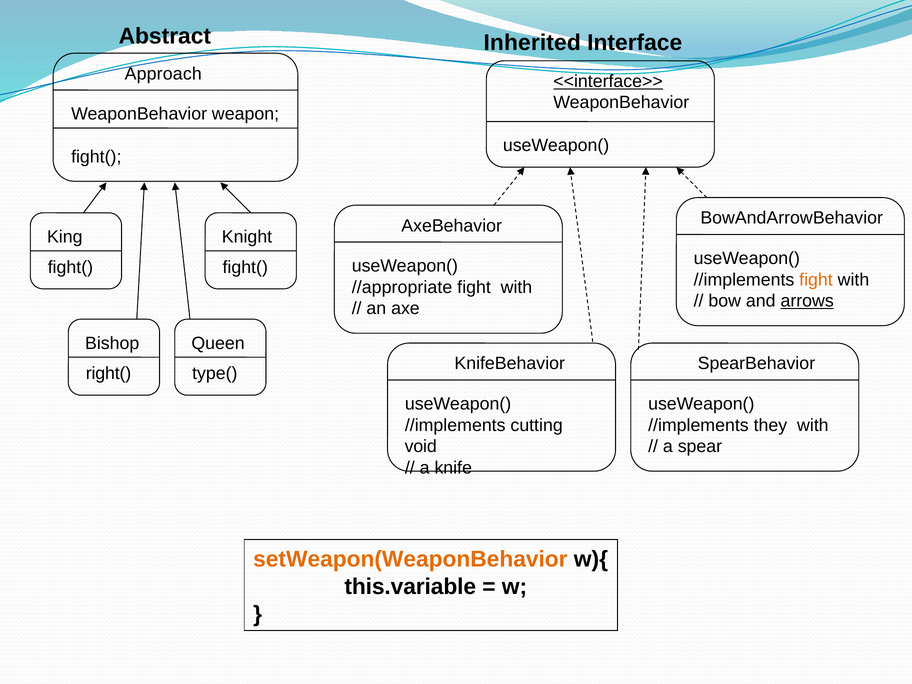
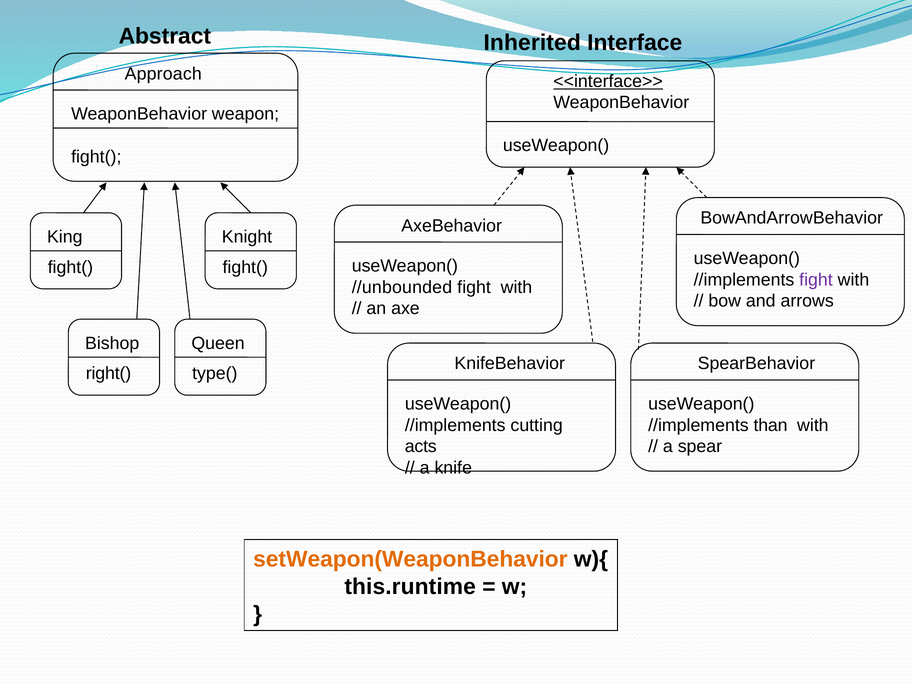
fight at (816, 280) colour: orange -> purple
//appropriate: //appropriate -> //unbounded
arrows underline: present -> none
they: they -> than
void: void -> acts
this.variable: this.variable -> this.runtime
